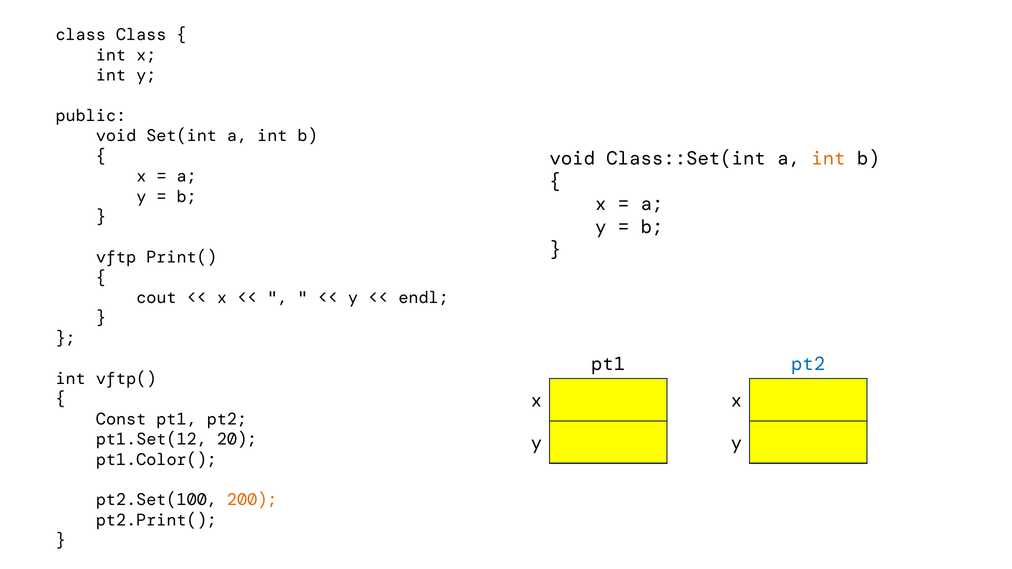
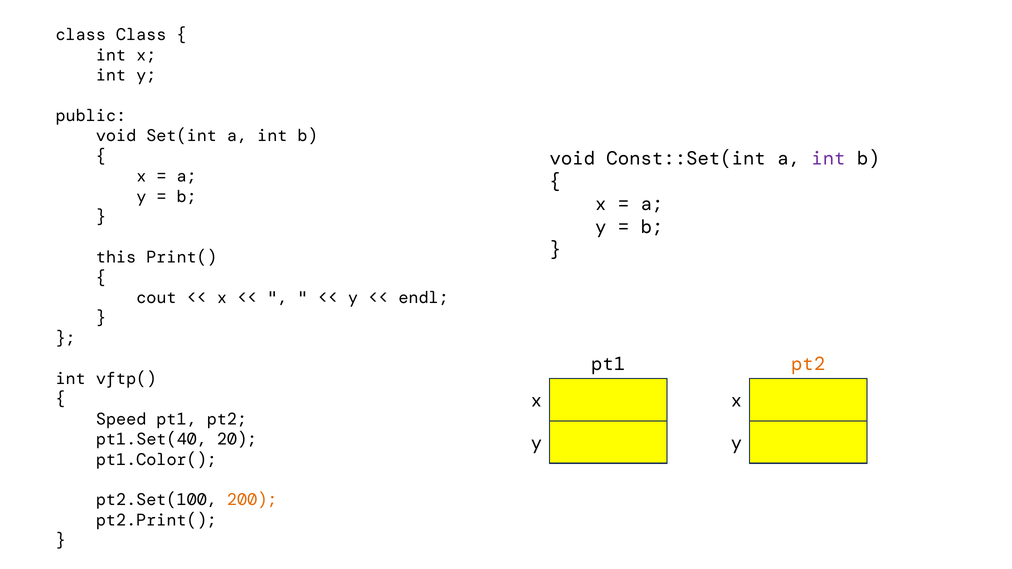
Class::Set(int: Class::Set(int -> Const::Set(int
int at (828, 159) colour: orange -> purple
vftp: vftp -> this
pt2 at (808, 364) colour: blue -> orange
Const: Const -> Speed
pt1.Set(12: pt1.Set(12 -> pt1.Set(40
